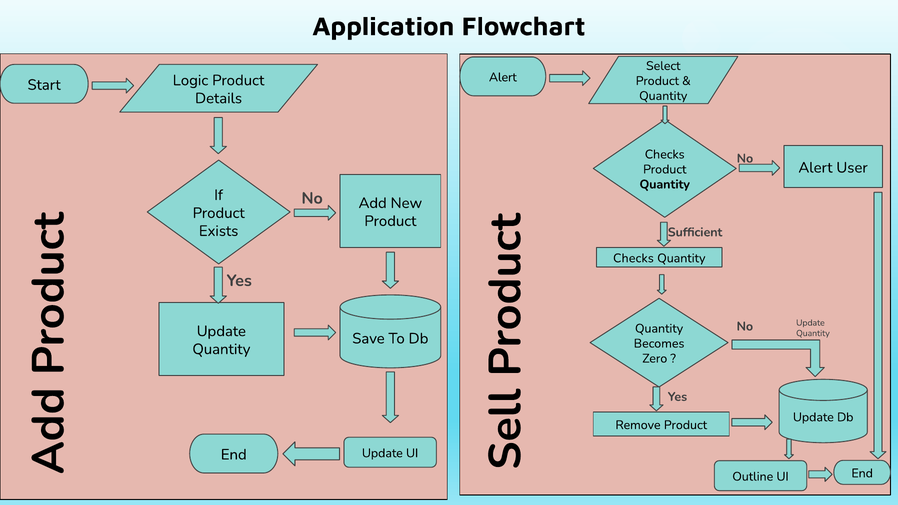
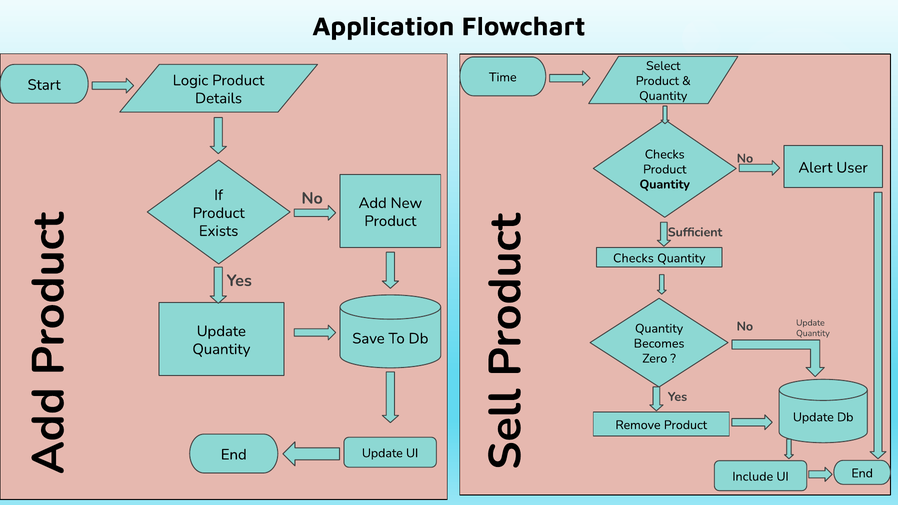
Alert at (503, 77): Alert -> Time
Outline: Outline -> Include
